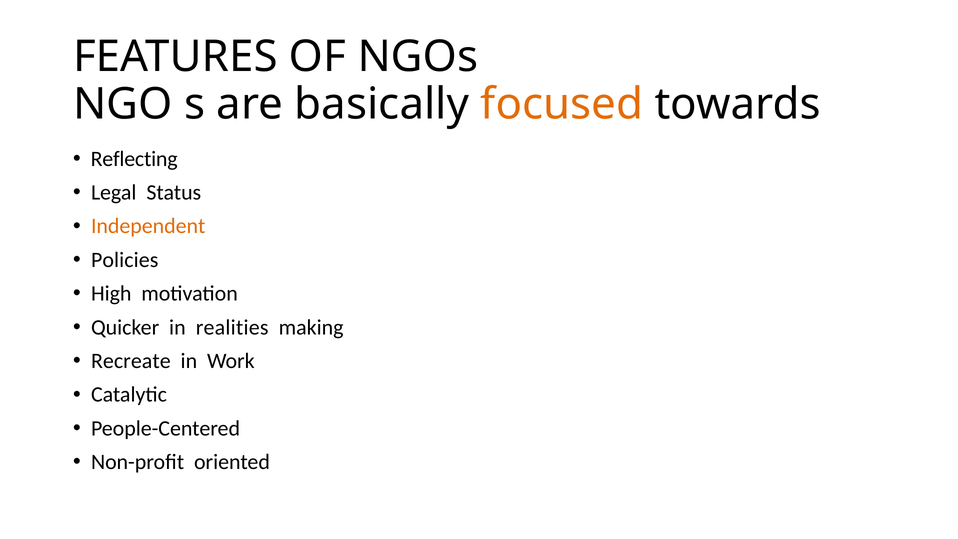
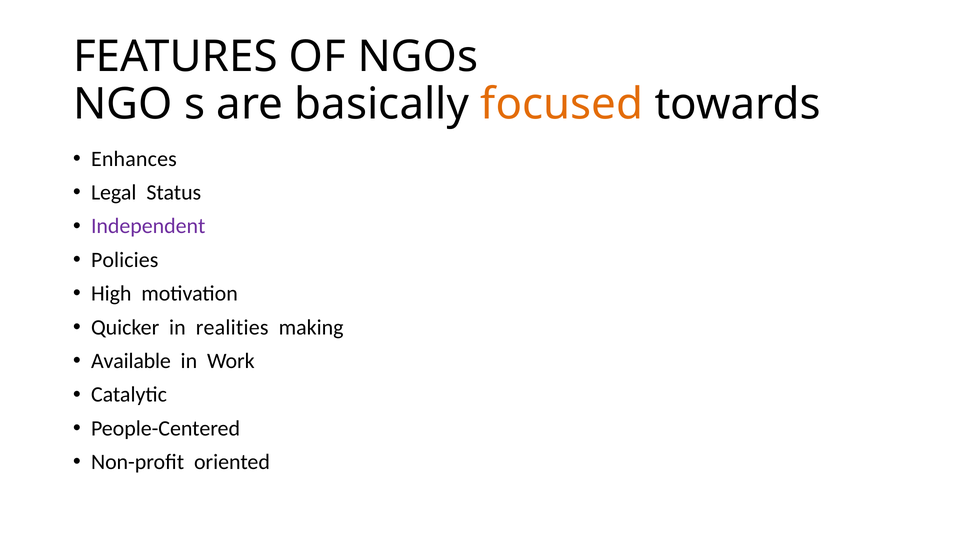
Reflecting: Reflecting -> Enhances
Independent colour: orange -> purple
Recreate: Recreate -> Available
